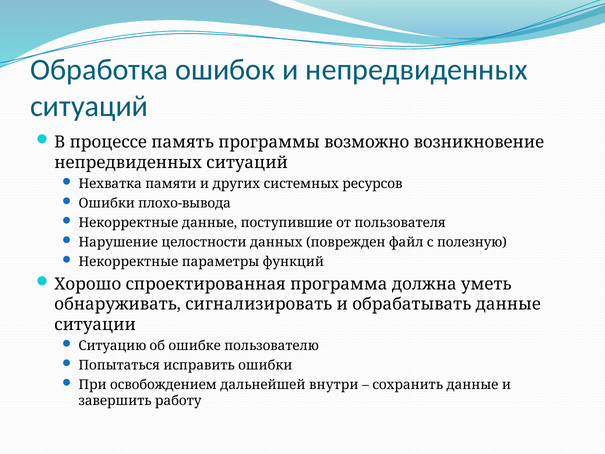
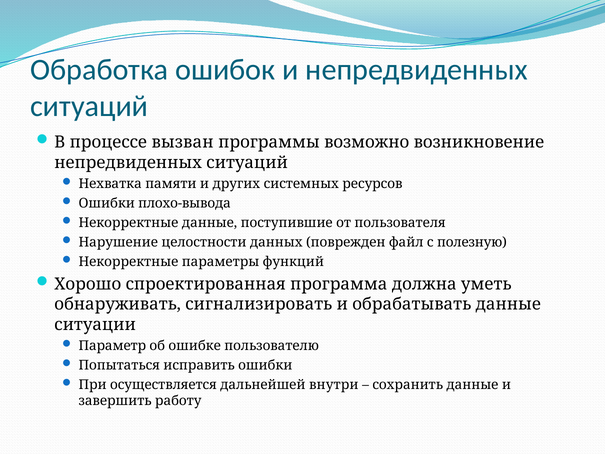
память: память -> вызван
Ситуацию: Ситуацию -> Параметр
освобождением: освобождением -> осуществляется
